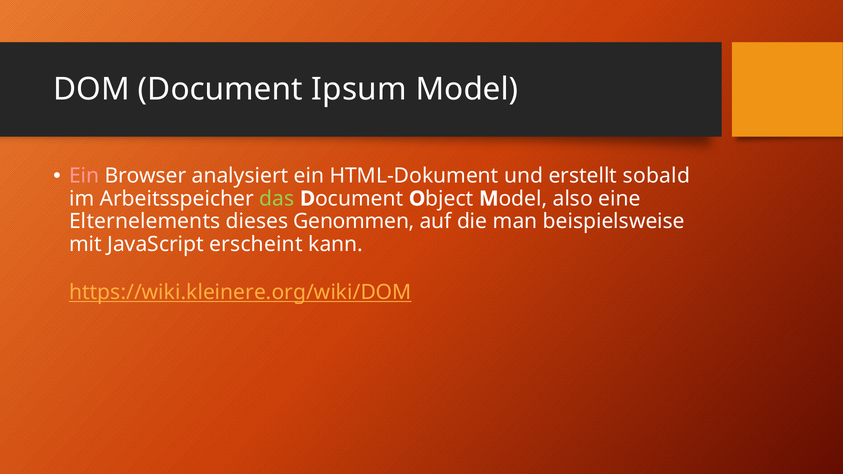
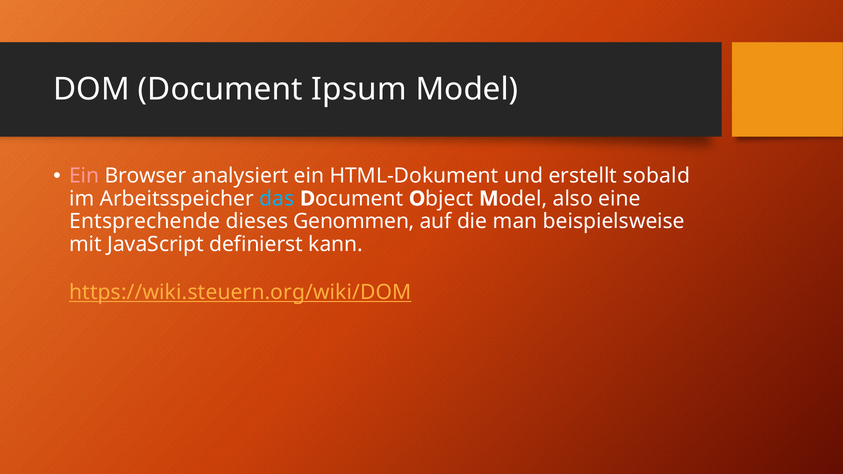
das colour: light green -> light blue
Elternelements: Elternelements -> Entsprechende
erscheint: erscheint -> definierst
https://wiki.kleinere.org/wiki/DOM: https://wiki.kleinere.org/wiki/DOM -> https://wiki.steuern.org/wiki/DOM
